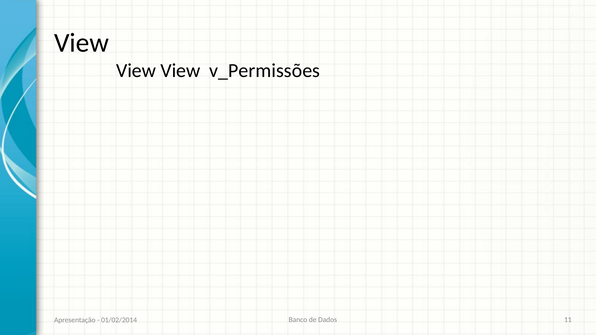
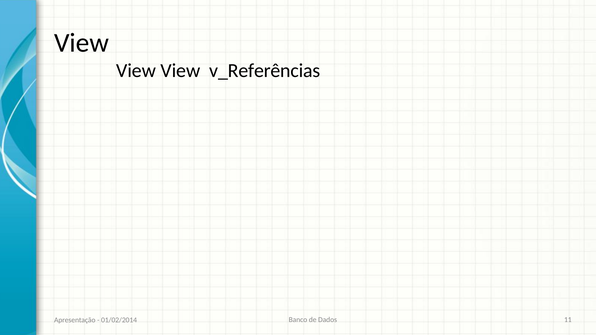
v_Permissões: v_Permissões -> v_Referências
